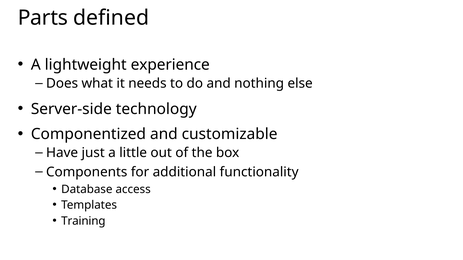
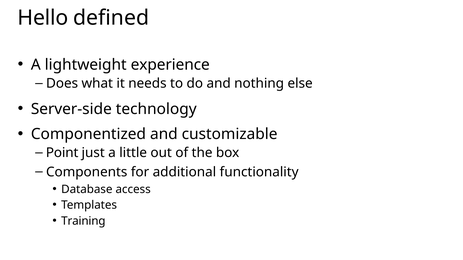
Parts: Parts -> Hello
Have: Have -> Point
